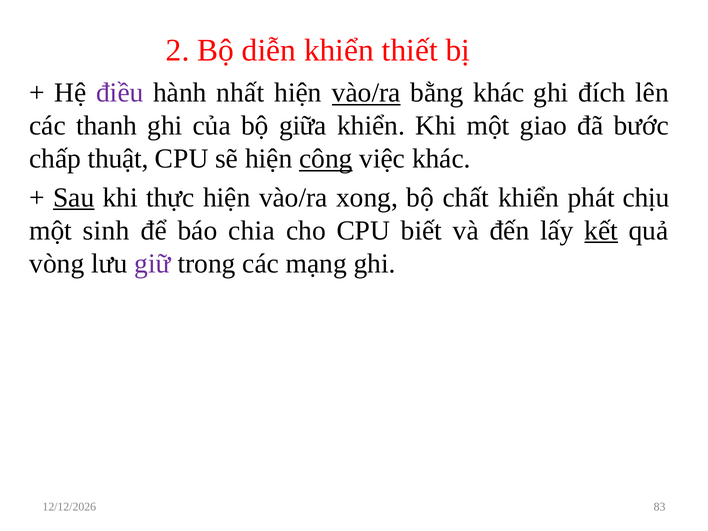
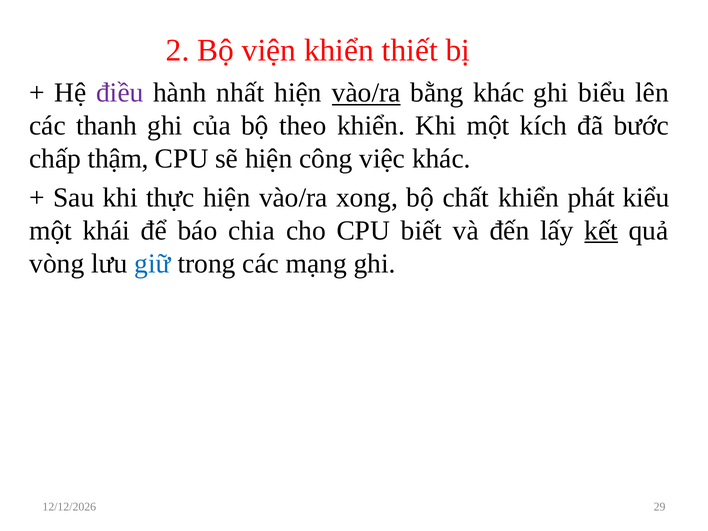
diễn: diễn -> viện
đích: đích -> biểu
giữa: giữa -> theo
giao: giao -> kích
thuật: thuật -> thậm
công underline: present -> none
Sau underline: present -> none
chịu: chịu -> kiểu
sinh: sinh -> khái
giữ colour: purple -> blue
83: 83 -> 29
